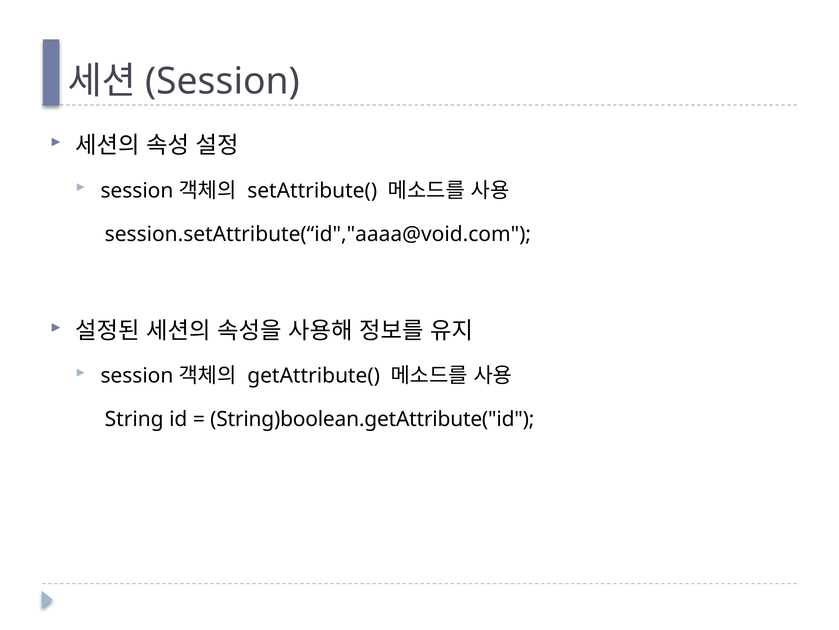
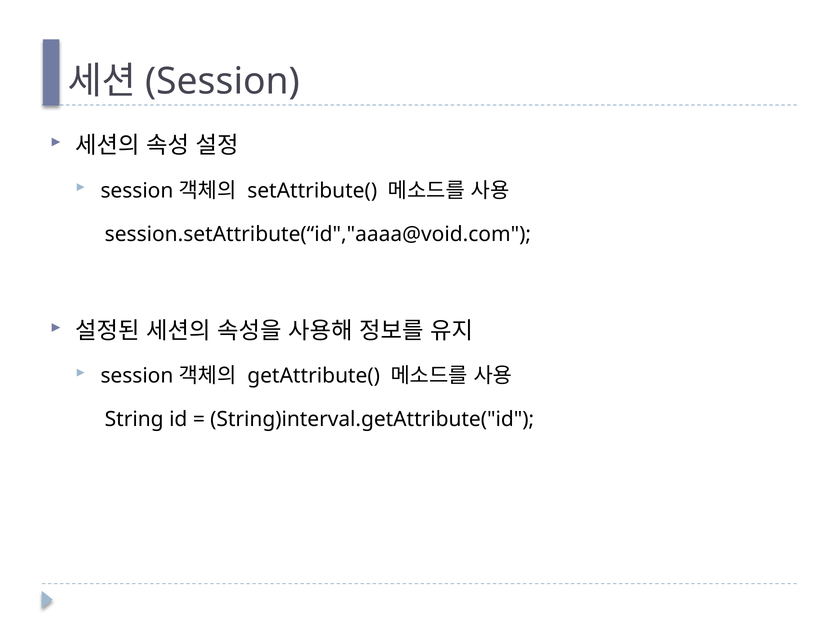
String)boolean.getAttribute("id: String)boolean.getAttribute("id -> String)interval.getAttribute("id
